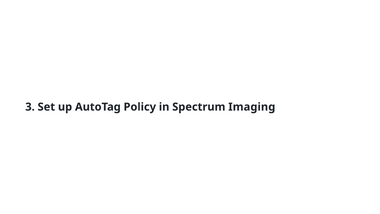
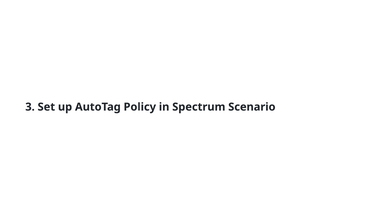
Imaging: Imaging -> Scenario
